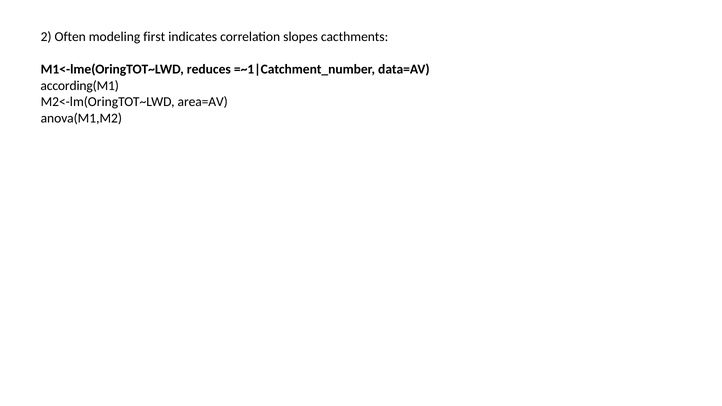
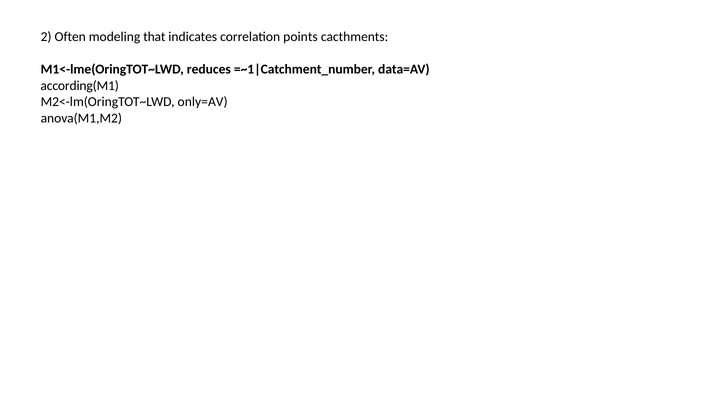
first: first -> that
slopes: slopes -> points
area=AV: area=AV -> only=AV
